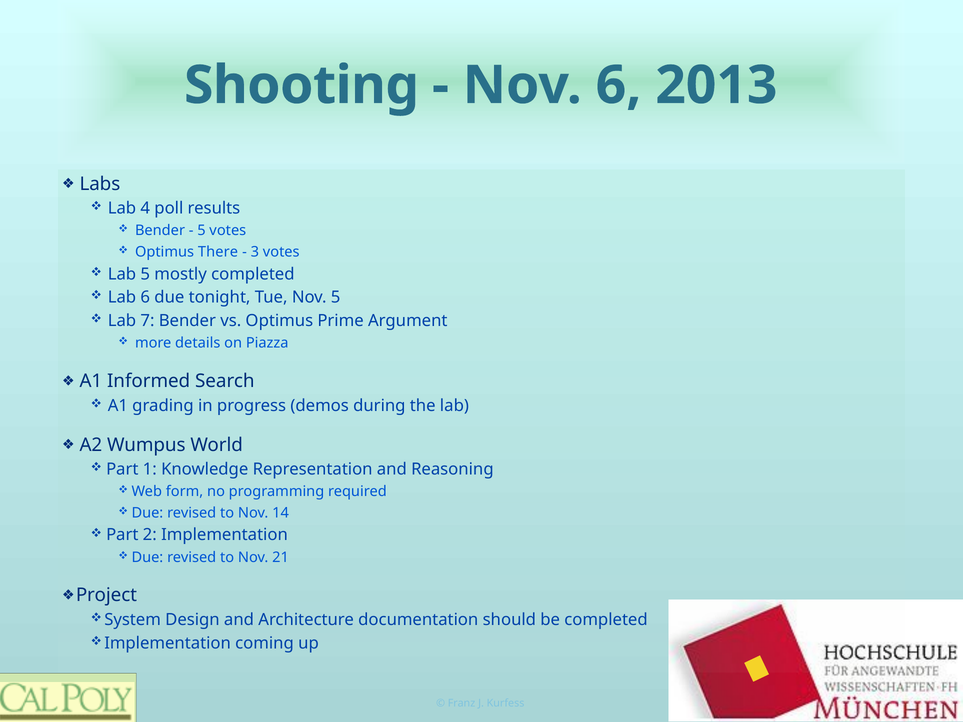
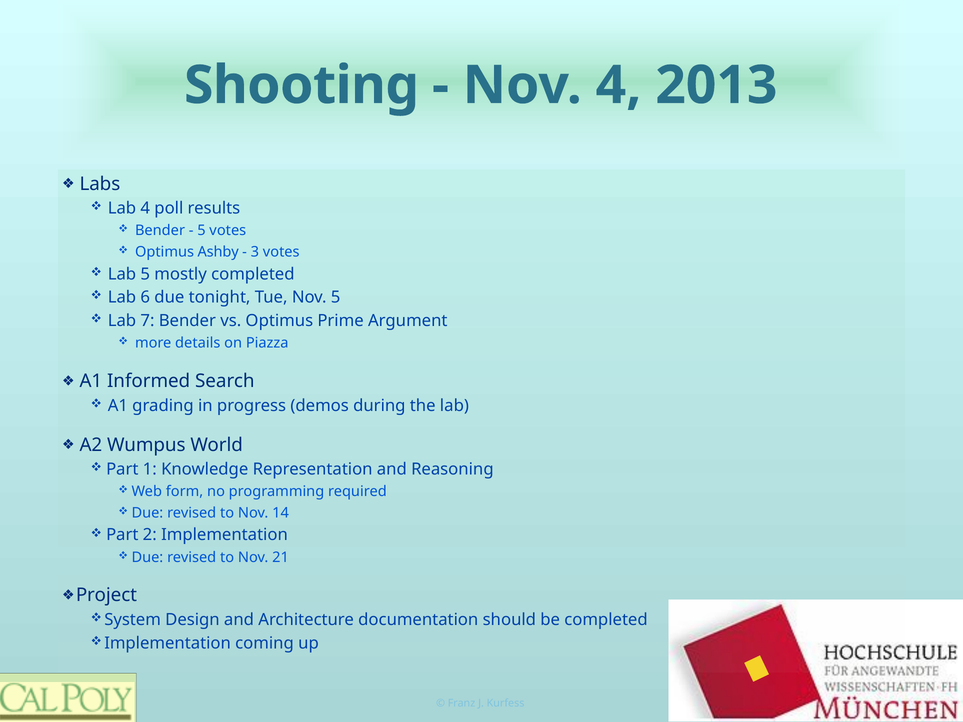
Nov 6: 6 -> 4
There: There -> Ashby
